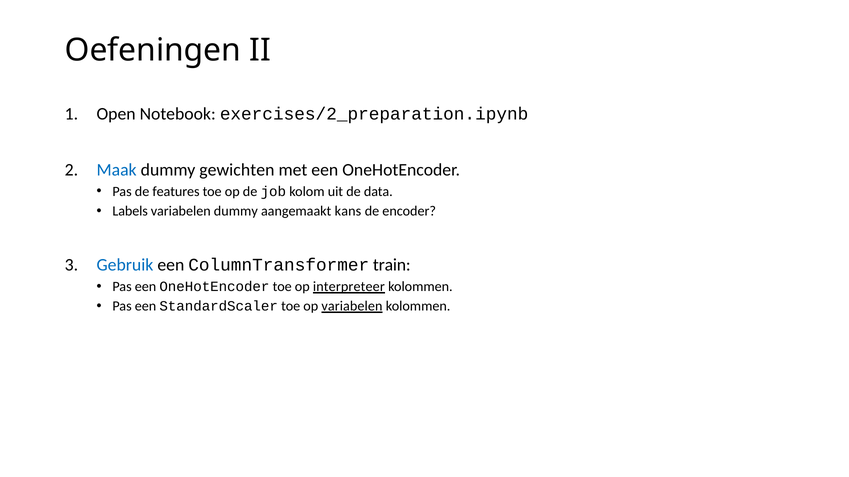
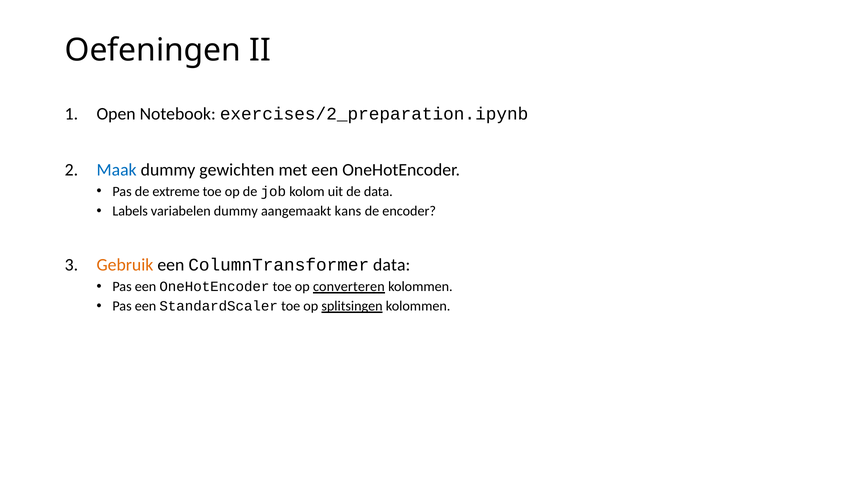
features: features -> extreme
Gebruik colour: blue -> orange
ColumnTransformer train: train -> data
interpreteer: interpreteer -> converteren
op variabelen: variabelen -> splitsingen
